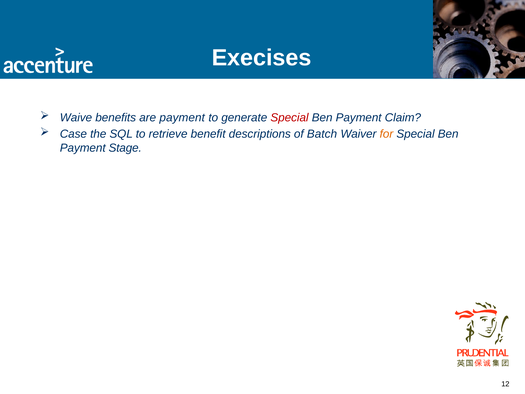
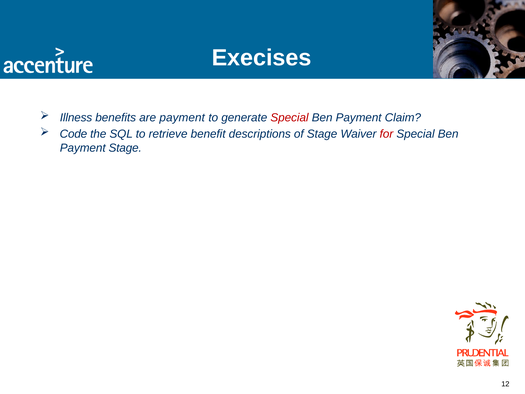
Waive: Waive -> Illness
Case: Case -> Code
of Batch: Batch -> Stage
for colour: orange -> red
